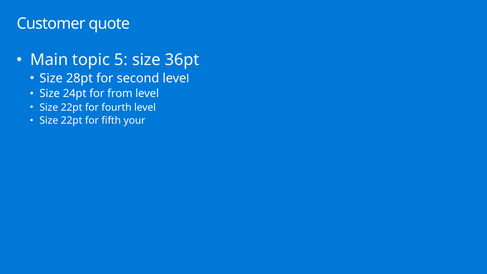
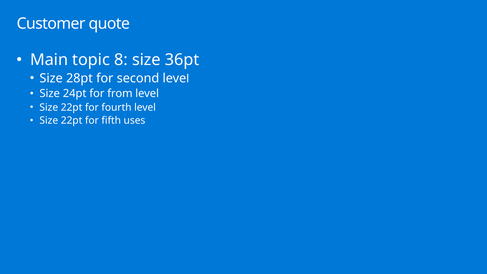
5: 5 -> 8
your: your -> uses
